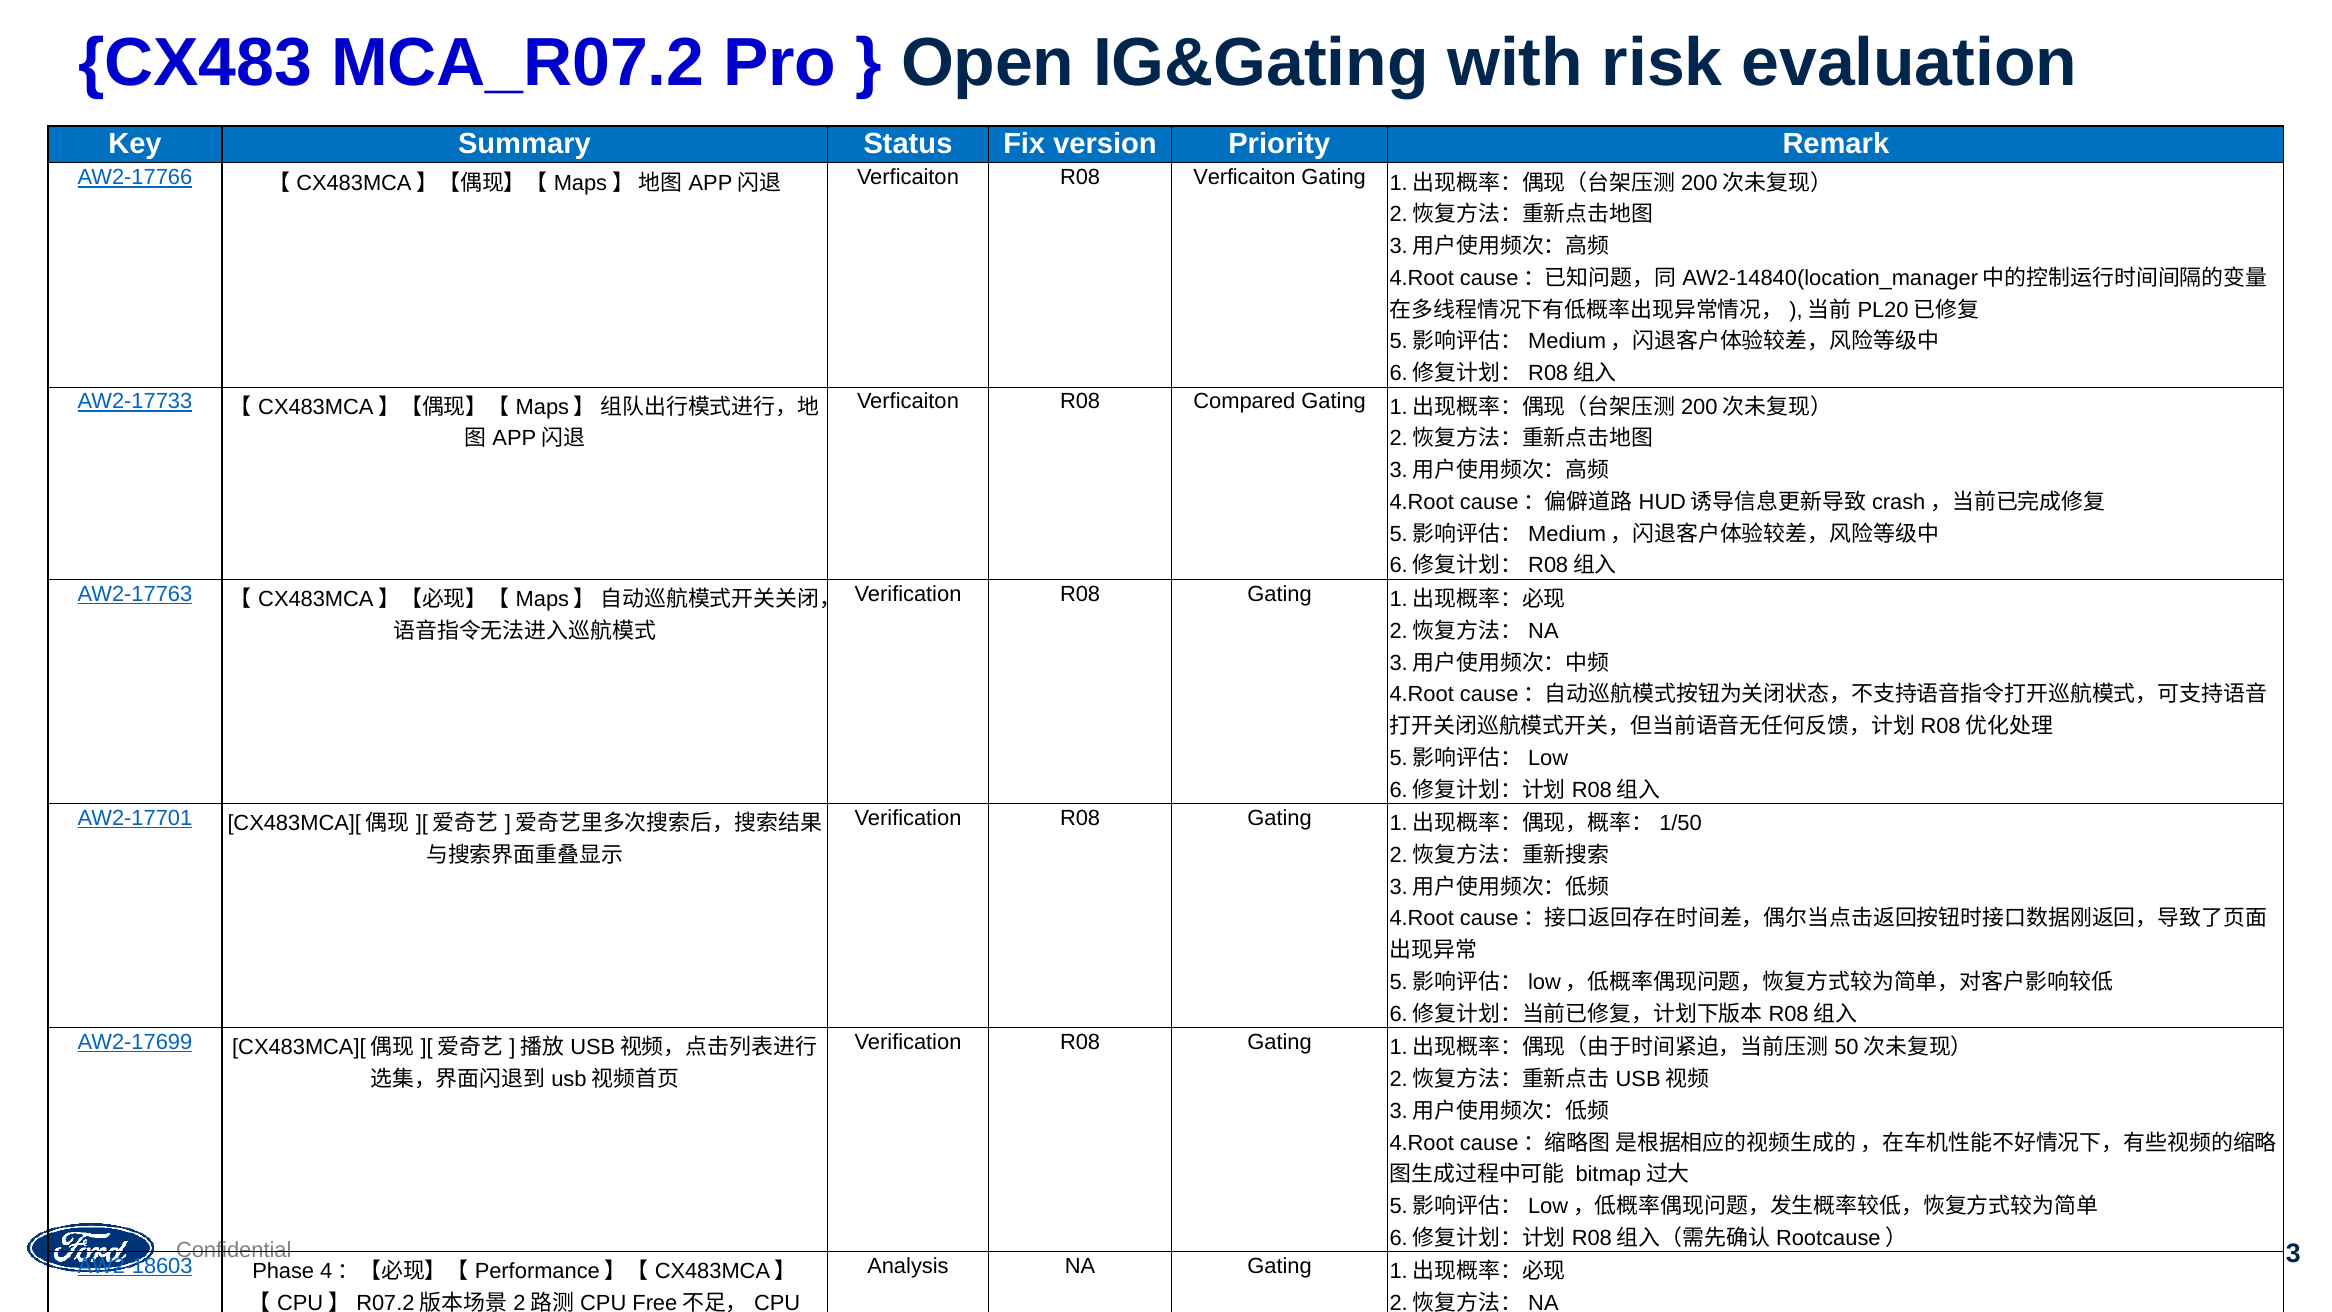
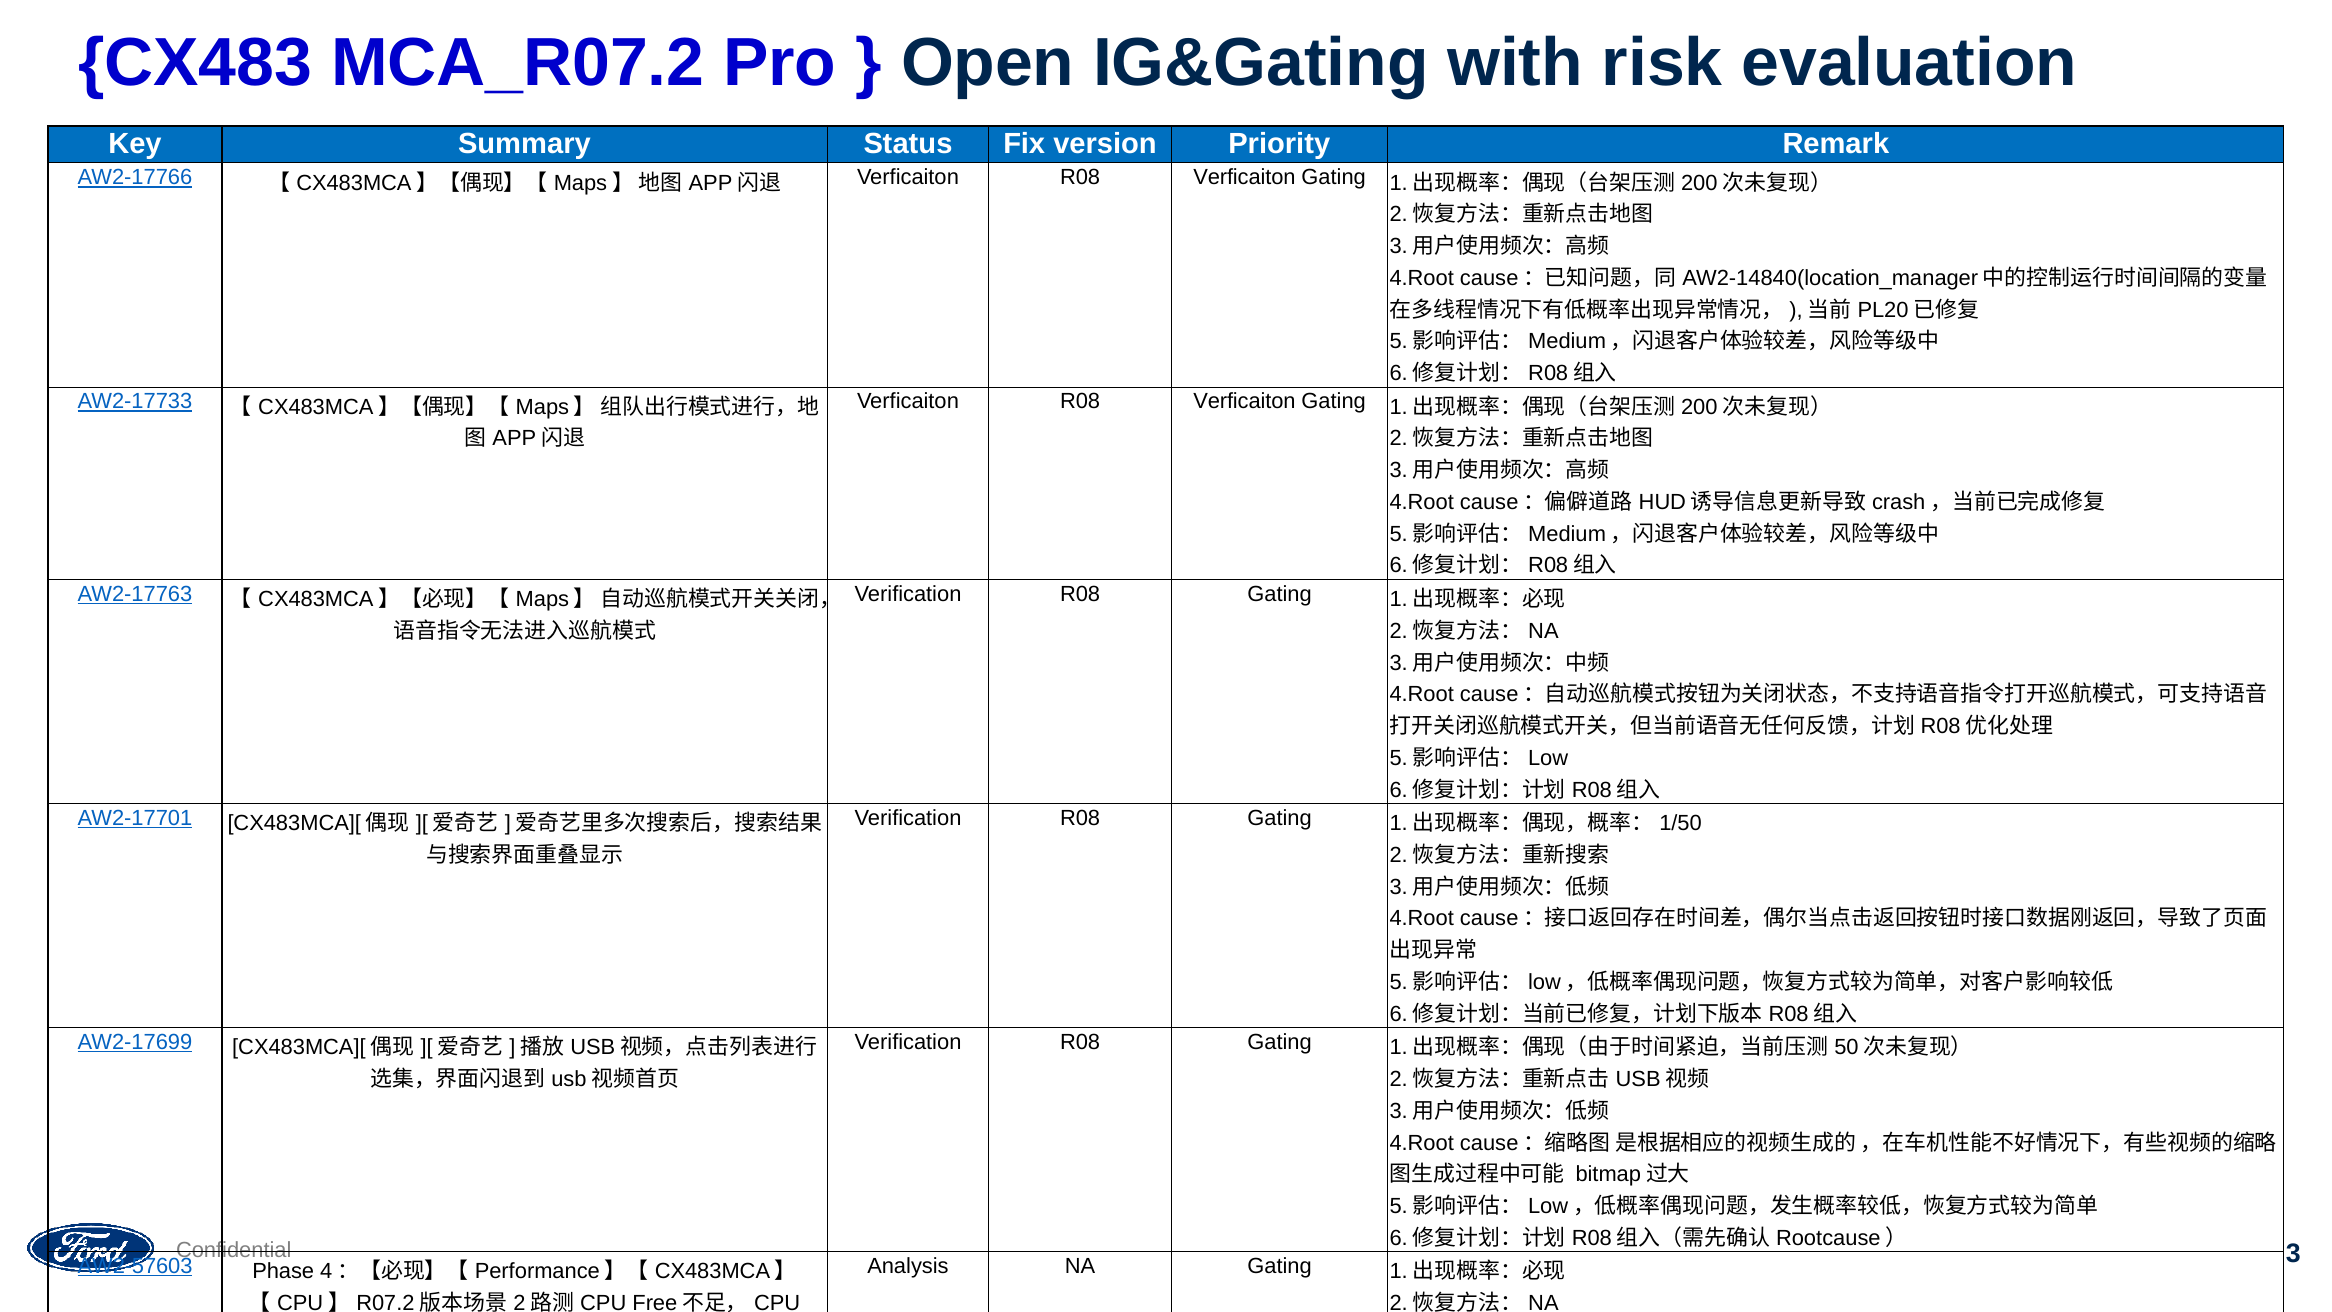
Compared at (1244, 401): Compared -> Verficaiton
AW2-18603: AW2-18603 -> AW2-57603
